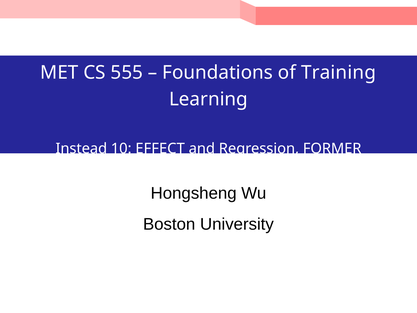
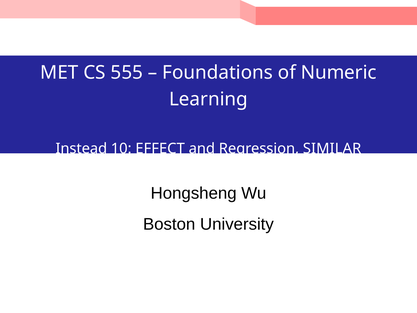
Training: Training -> Numeric
FORMER: FORMER -> SIMILAR
